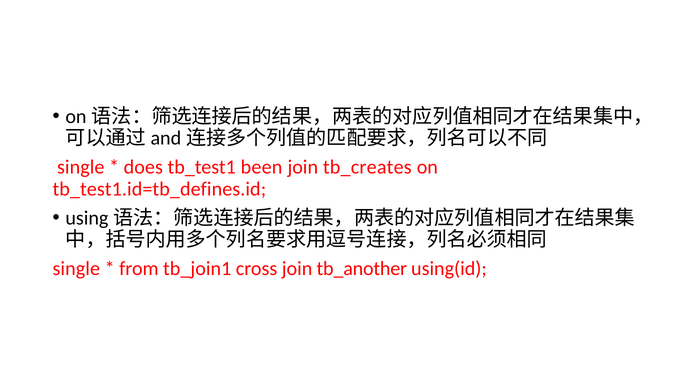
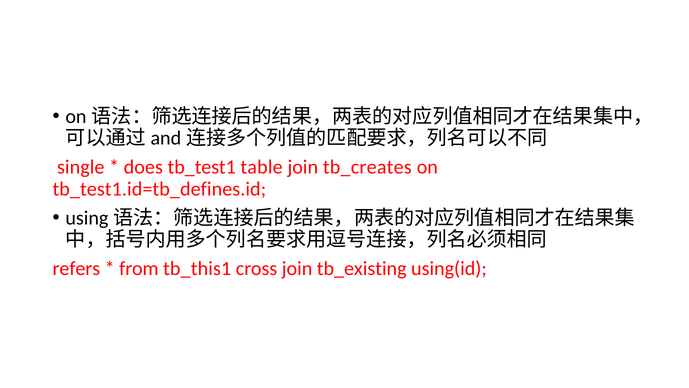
been: been -> table
single at (76, 268): single -> refers
tb_join1: tb_join1 -> tb_this1
tb_another: tb_another -> tb_existing
